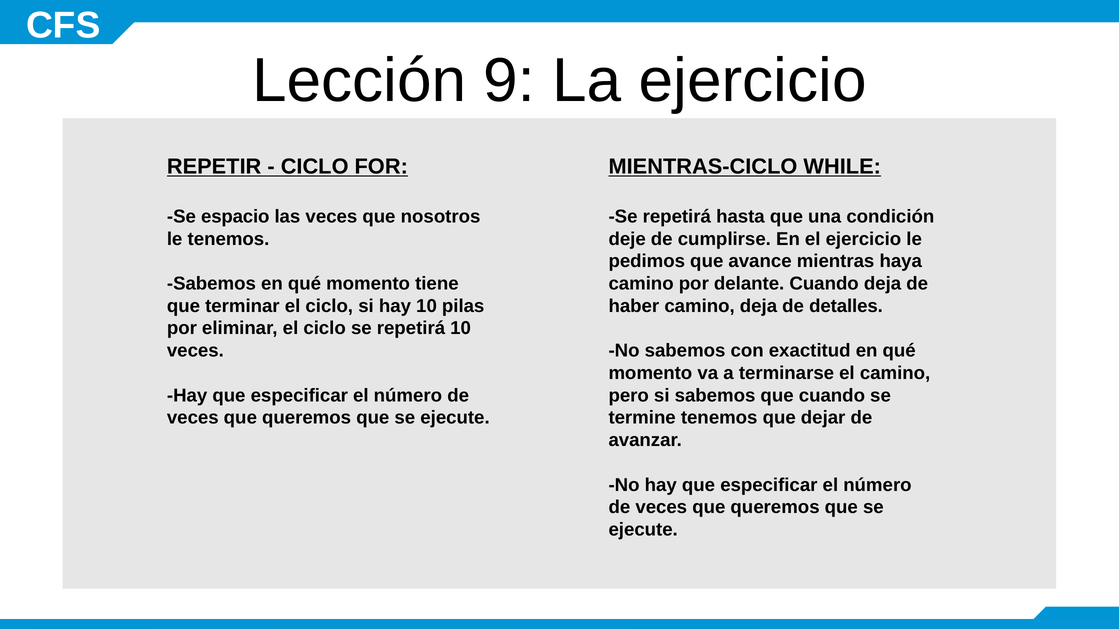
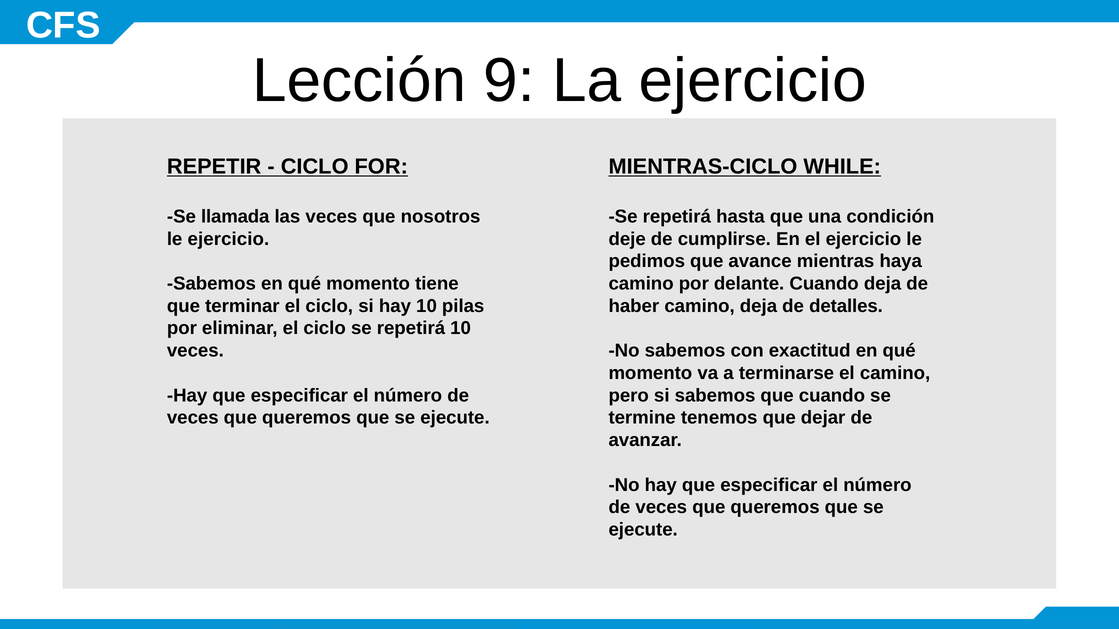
espacio: espacio -> llamada
le tenemos: tenemos -> ejercicio
